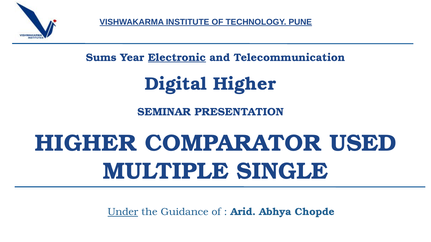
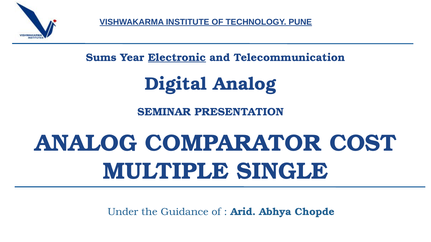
Digital Higher: Higher -> Analog
HIGHER at (86, 143): HIGHER -> ANALOG
USED: USED -> COST
Under underline: present -> none
